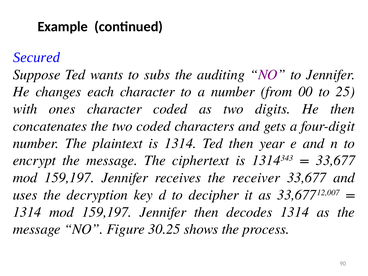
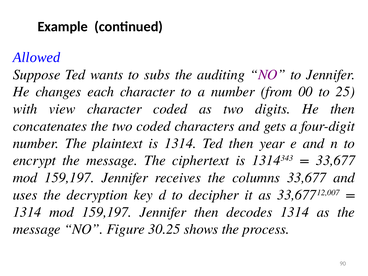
Secured: Secured -> Allowed
ones: ones -> view
receiver: receiver -> columns
